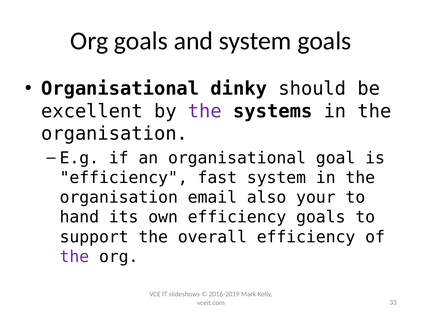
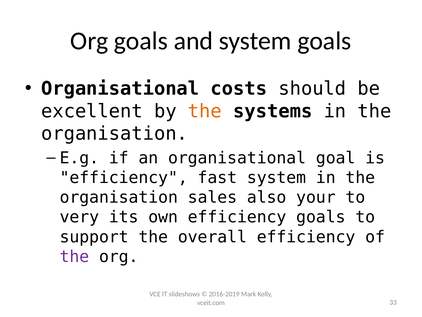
dinky: dinky -> costs
the at (205, 111) colour: purple -> orange
email: email -> sales
hand: hand -> very
